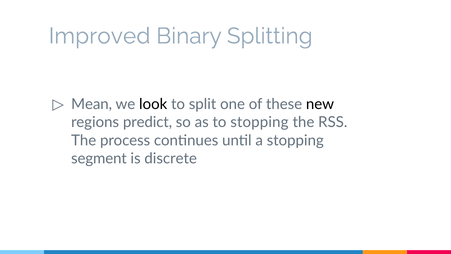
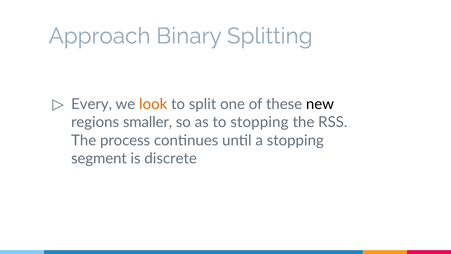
Improved: Improved -> Approach
Mean: Mean -> Every
look colour: black -> orange
predict: predict -> smaller
